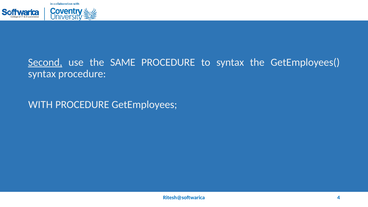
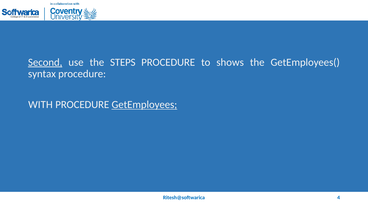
SAME: SAME -> STEPS
to syntax: syntax -> shows
GetEmployees underline: none -> present
